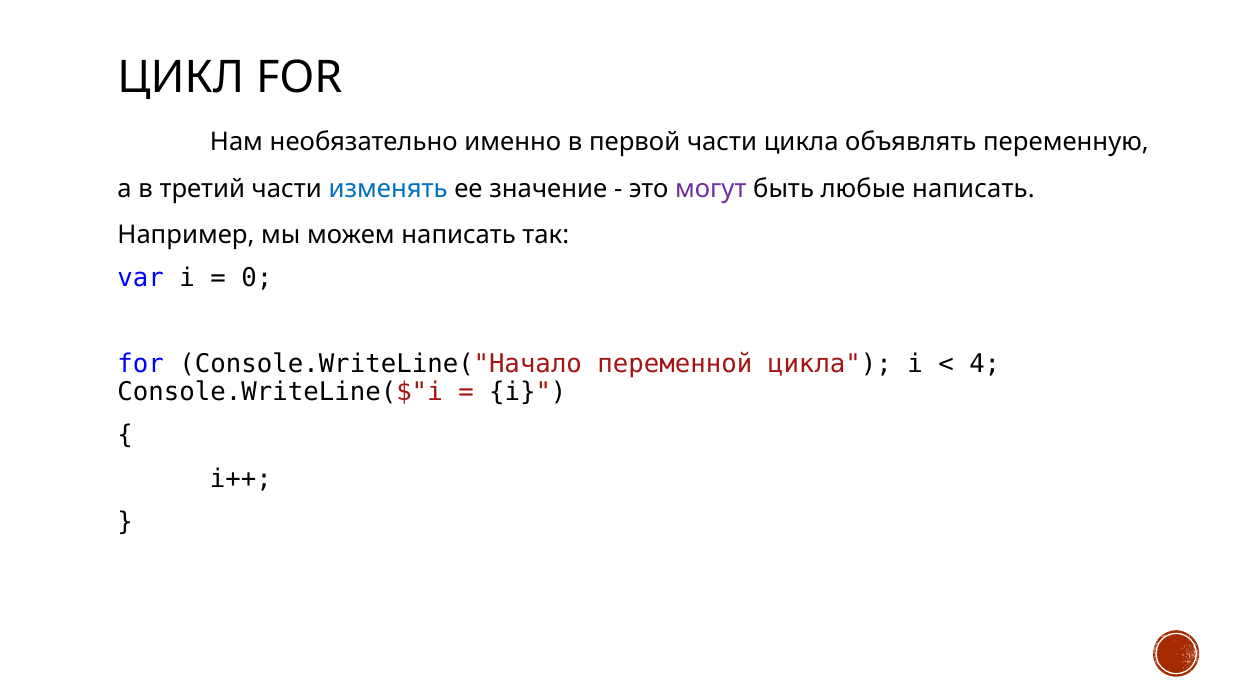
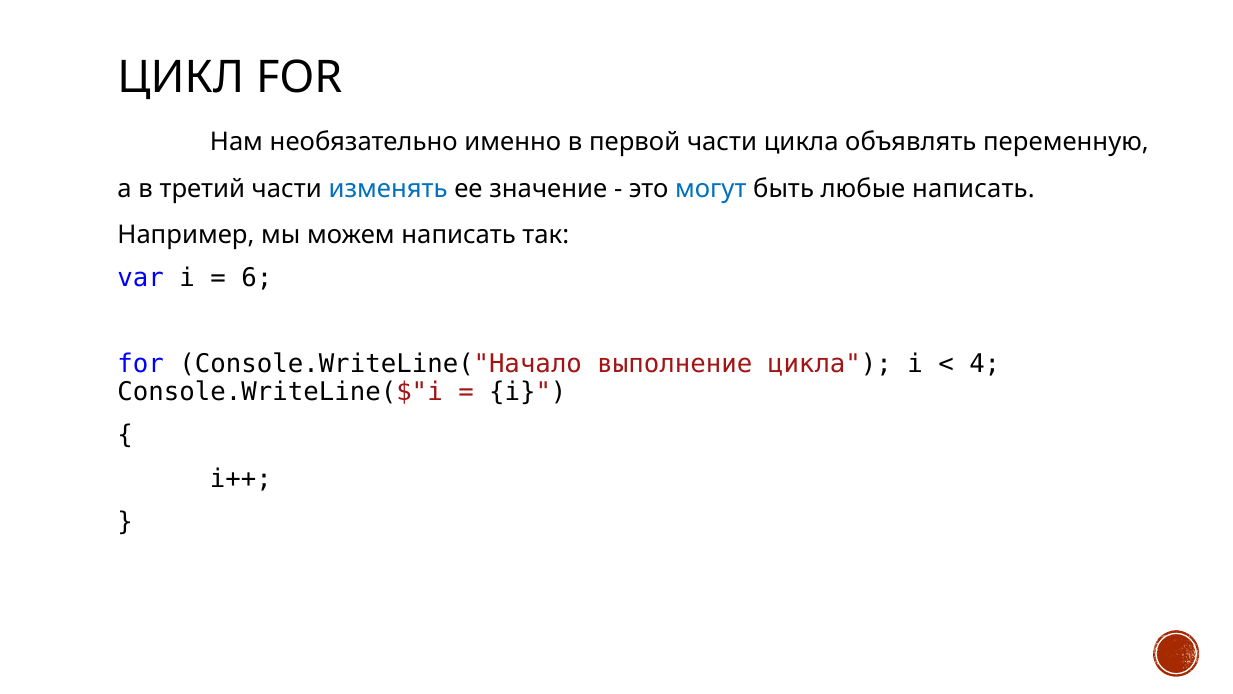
могут colour: purple -> blue
0: 0 -> 6
переменной: переменной -> выполнение
